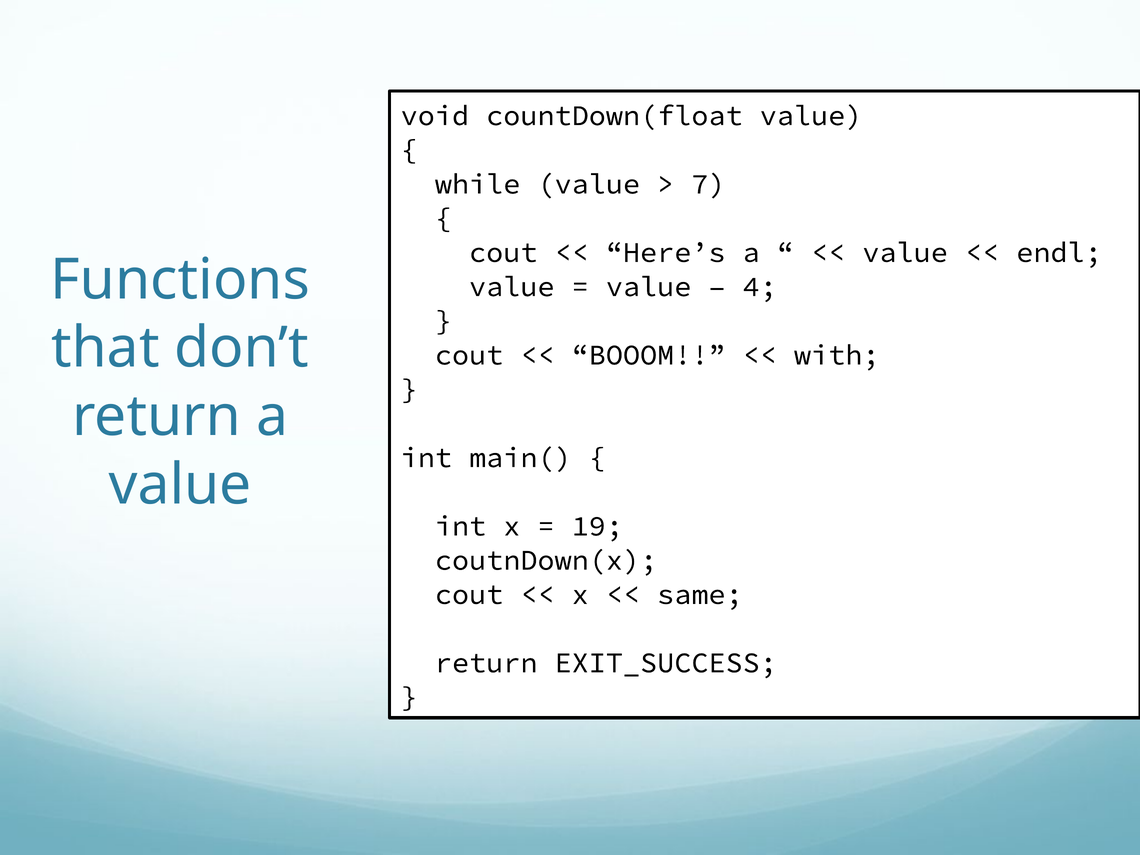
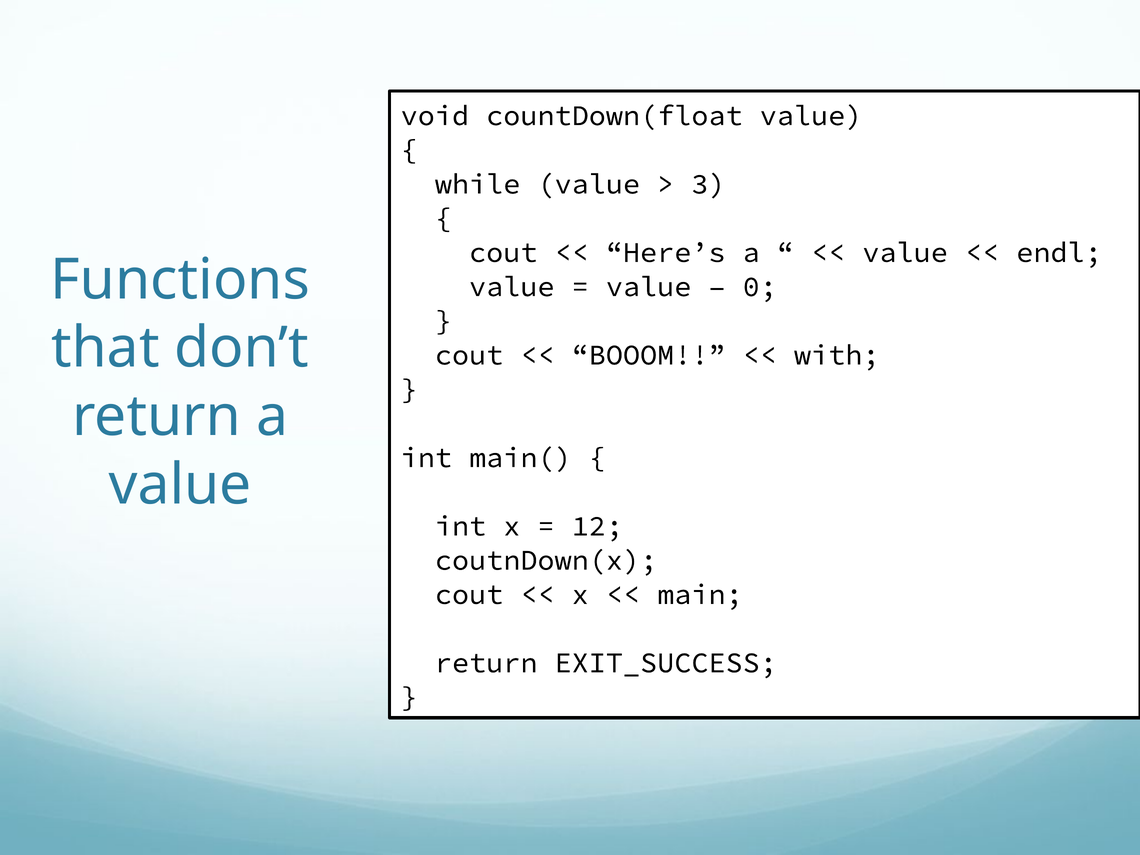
7: 7 -> 3
4: 4 -> 0
19: 19 -> 12
same: same -> main
